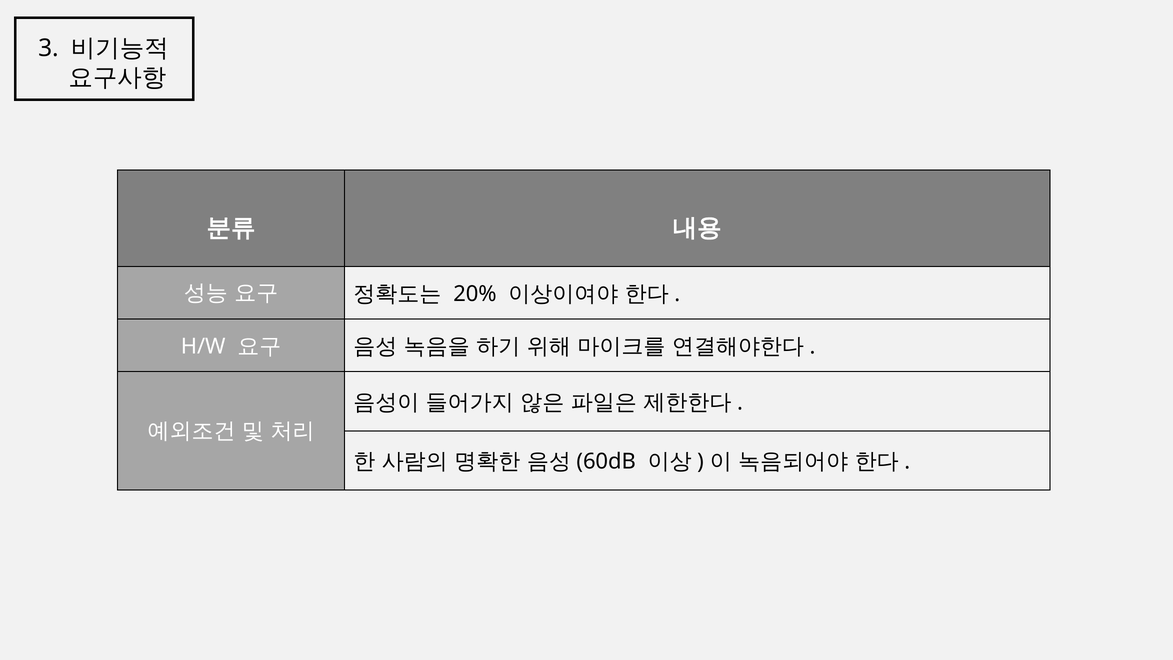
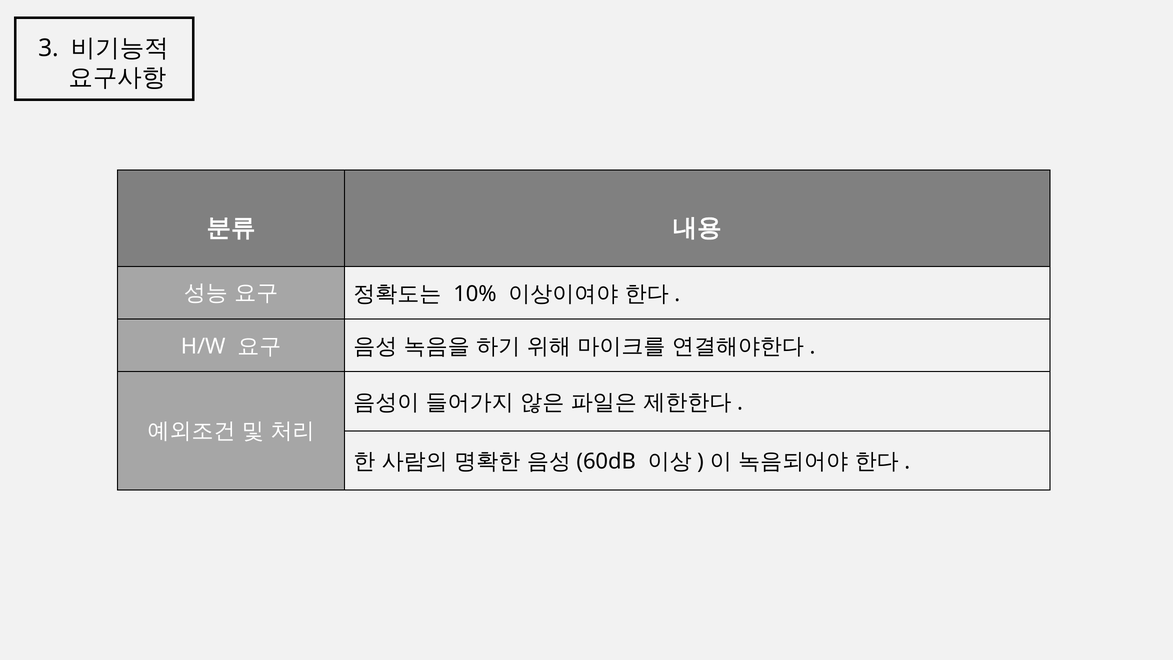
20%: 20% -> 10%
